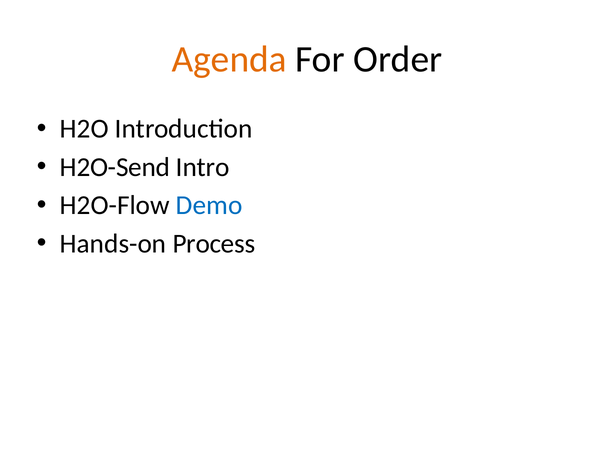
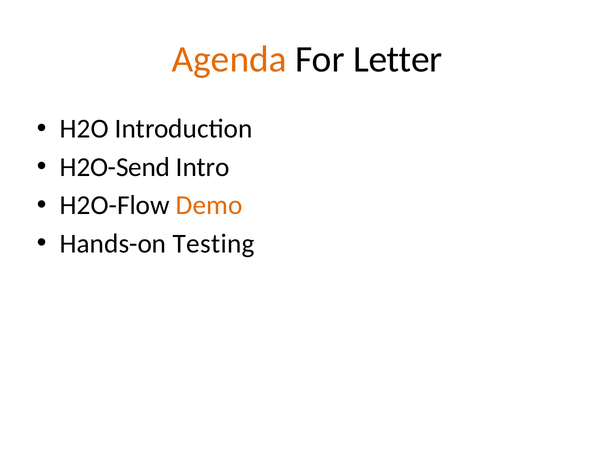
Order: Order -> Letter
Demo colour: blue -> orange
Process: Process -> Testing
